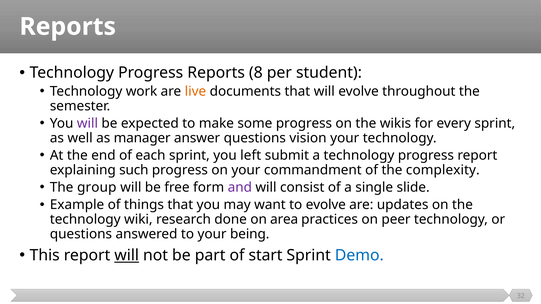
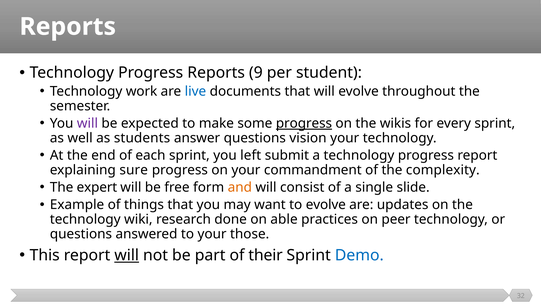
8: 8 -> 9
live colour: orange -> blue
progress at (304, 124) underline: none -> present
manager: manager -> students
such: such -> sure
group: group -> expert
and colour: purple -> orange
area: area -> able
being: being -> those
start: start -> their
